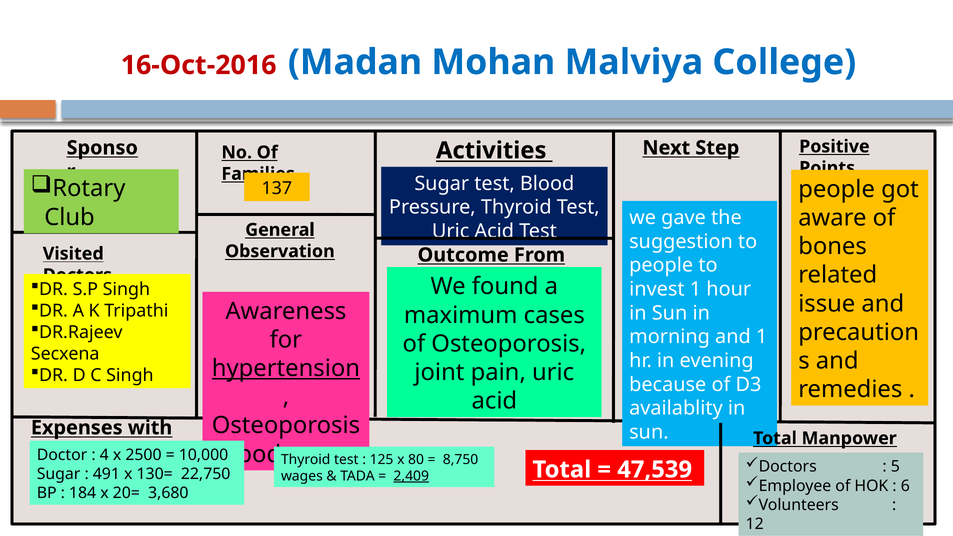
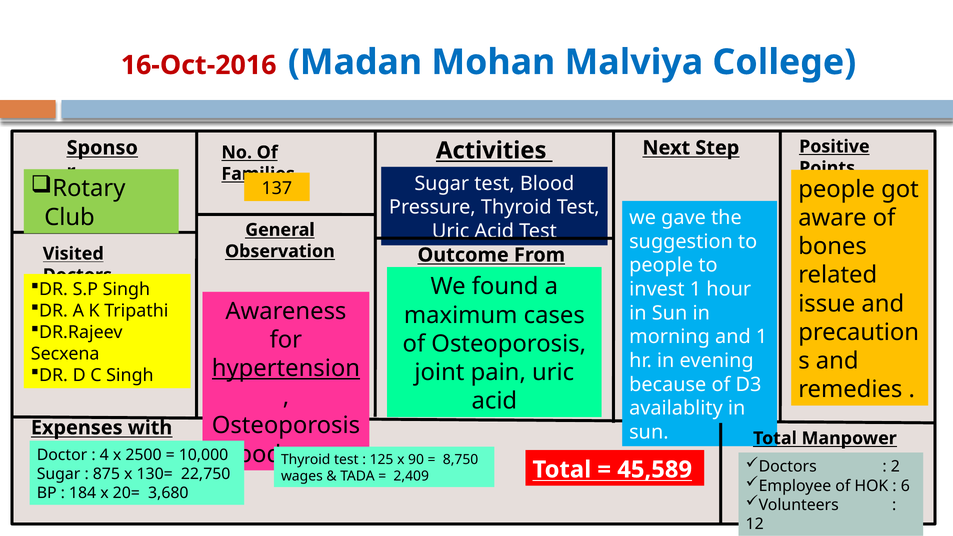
80: 80 -> 90
5: 5 -> 2
491: 491 -> 875
2,409 underline: present -> none
47,539: 47,539 -> 45,589
